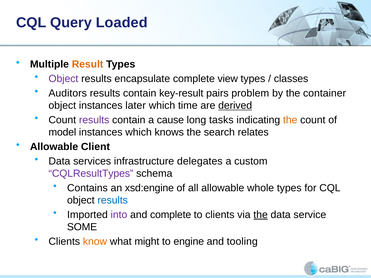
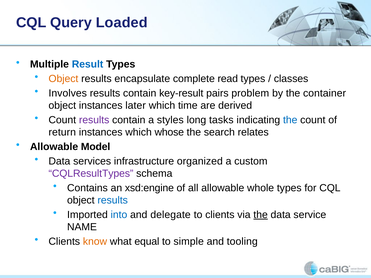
Result colour: orange -> blue
Object at (63, 79) colour: purple -> orange
view: view -> read
Auditors: Auditors -> Involves
derived underline: present -> none
cause: cause -> styles
the at (290, 120) colour: orange -> blue
model: model -> return
knows: knows -> whose
Client: Client -> Model
delegates: delegates -> organized
into colour: purple -> blue
and complete: complete -> delegate
SOME: SOME -> NAME
might: might -> equal
engine: engine -> simple
